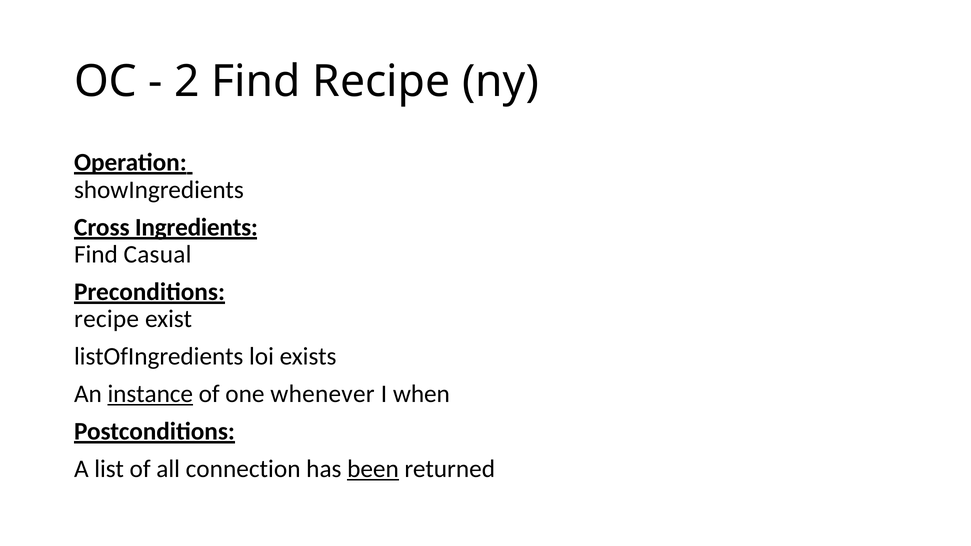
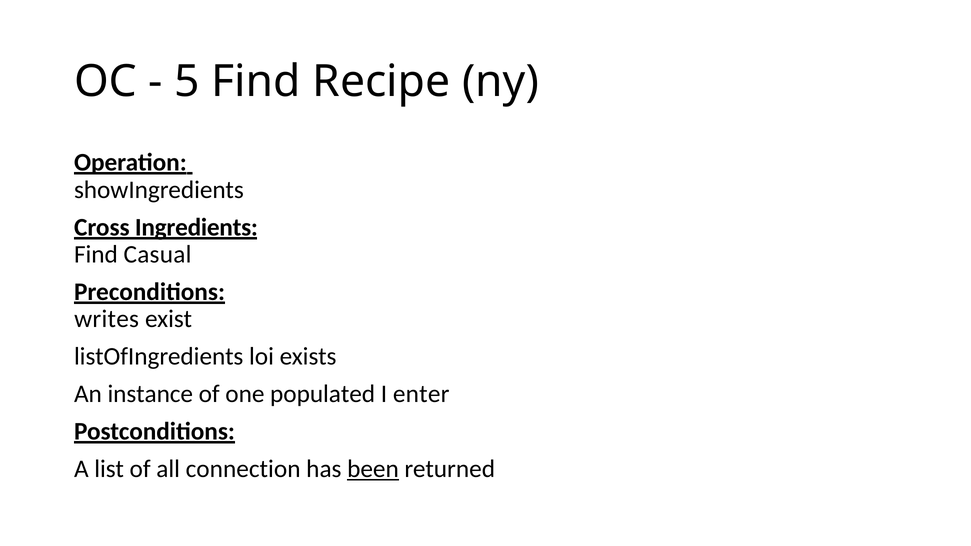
2: 2 -> 5
recipe at (107, 319): recipe -> writes
instance underline: present -> none
whenever: whenever -> populated
when: when -> enter
